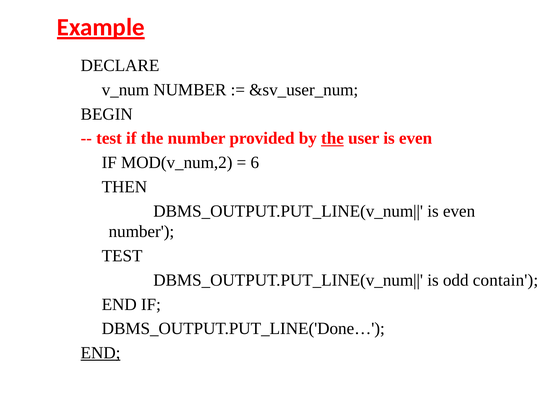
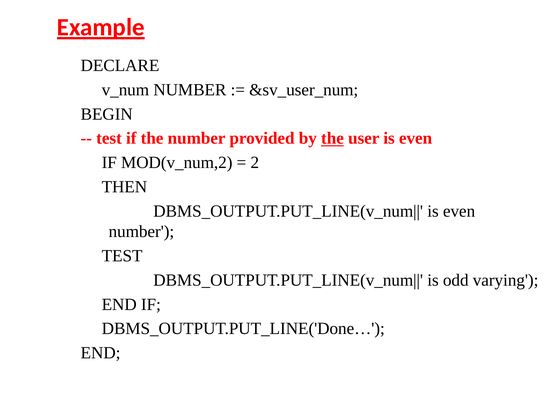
6: 6 -> 2
contain: contain -> varying
END at (101, 353) underline: present -> none
